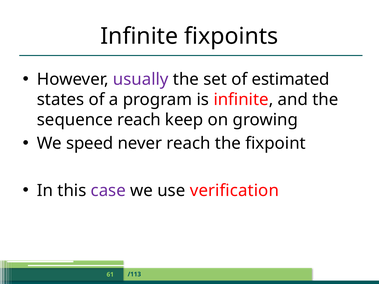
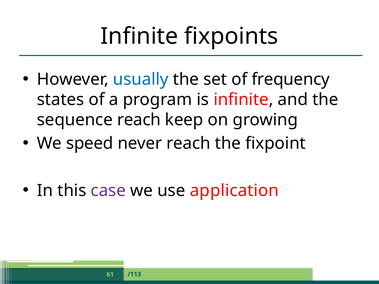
usually colour: purple -> blue
estimated: estimated -> frequency
verification: verification -> application
